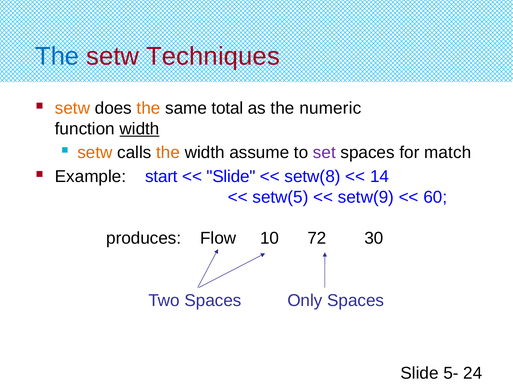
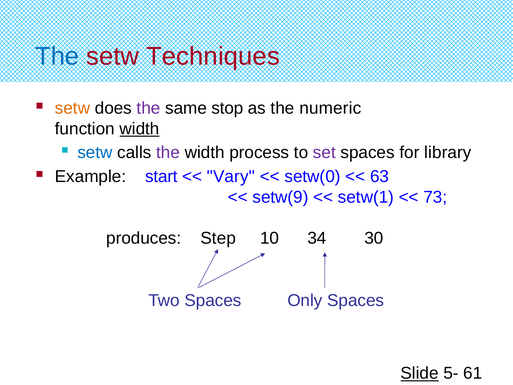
the at (149, 108) colour: orange -> purple
total: total -> stop
setw at (95, 153) colour: orange -> blue
the at (168, 153) colour: orange -> purple
assume: assume -> process
match: match -> library
Slide at (231, 176): Slide -> Vary
setw(8: setw(8 -> setw(0
14: 14 -> 63
setw(5: setw(5 -> setw(9
setw(9: setw(9 -> setw(1
60: 60 -> 73
Flow: Flow -> Step
72: 72 -> 34
Slide at (420, 373) underline: none -> present
24: 24 -> 61
